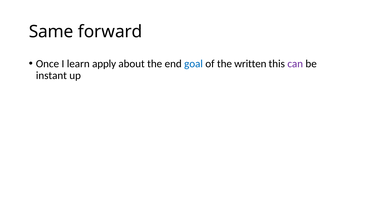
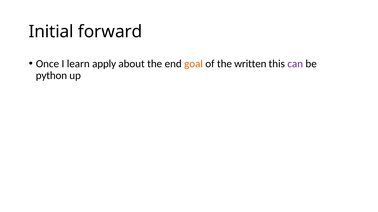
Same: Same -> Initial
goal colour: blue -> orange
instant: instant -> python
